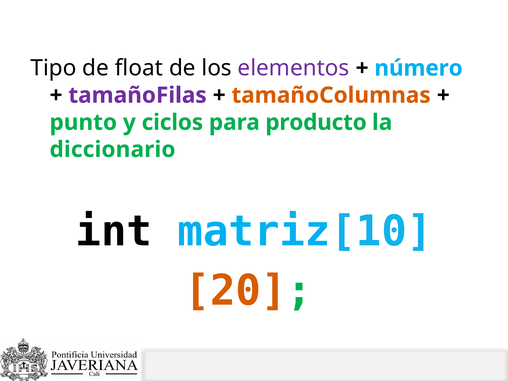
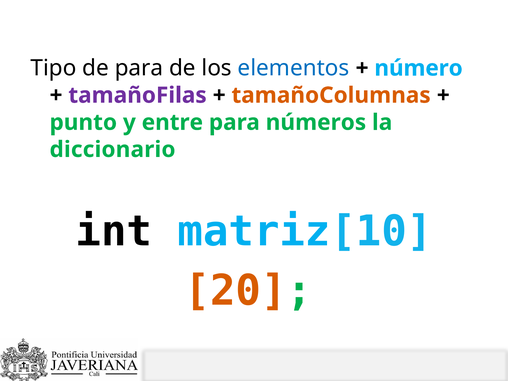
de float: float -> para
elementos colour: purple -> blue
ciclos: ciclos -> entre
producto: producto -> números
